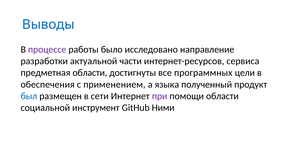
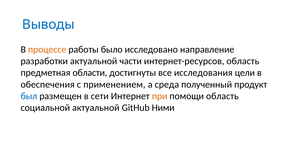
процессе colour: purple -> orange
интернет-ресурсов сервиса: сервиса -> область
программных: программных -> исследования
языка: языка -> среда
при colour: purple -> orange
помощи области: области -> область
социальной инструмент: инструмент -> актуальной
